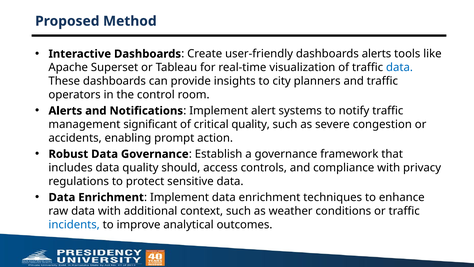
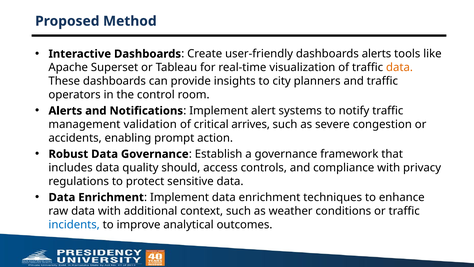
data at (400, 67) colour: blue -> orange
significant: significant -> validation
critical quality: quality -> arrives
